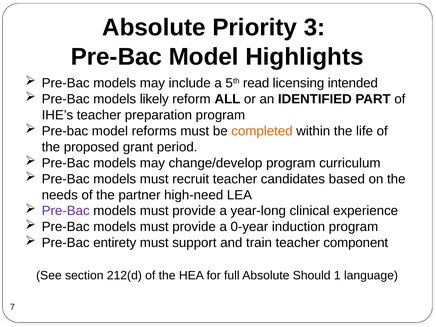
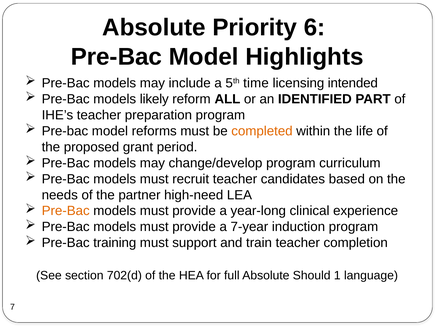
3: 3 -> 6
read: read -> time
Pre-Bac at (66, 211) colour: purple -> orange
0-year: 0-year -> 7-year
entirety: entirety -> training
component: component -> completion
212(d: 212(d -> 702(d
